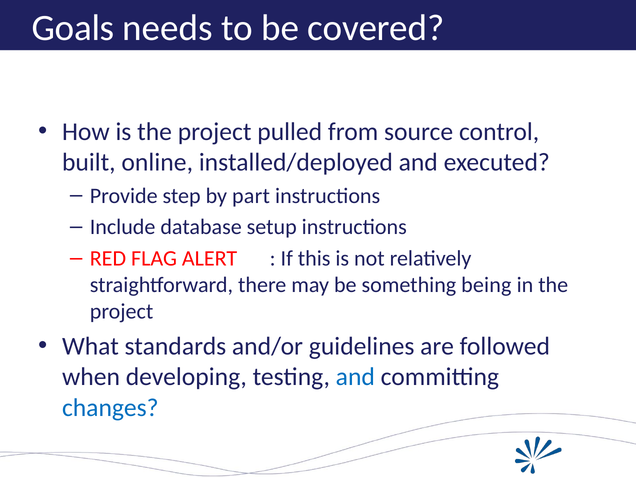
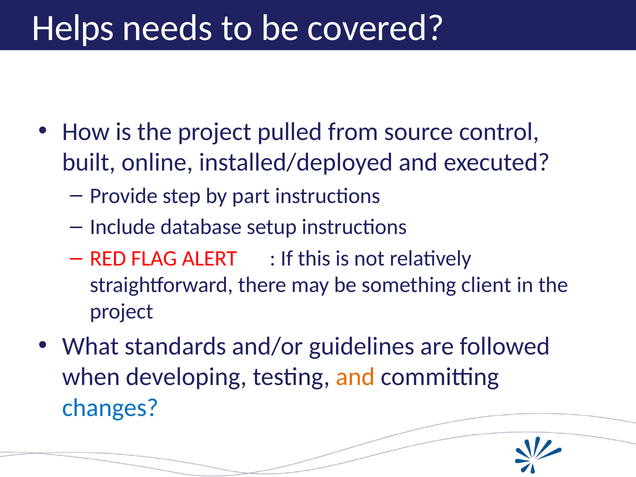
Goals: Goals -> Helps
being: being -> client
and at (355, 377) colour: blue -> orange
